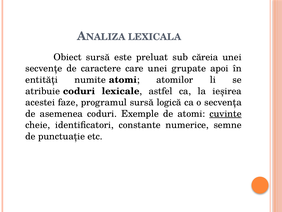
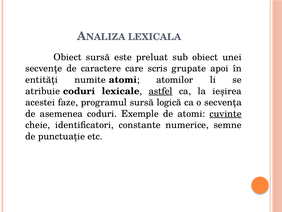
sub căreia: căreia -> obiect
care unei: unei -> scris
astfel underline: none -> present
